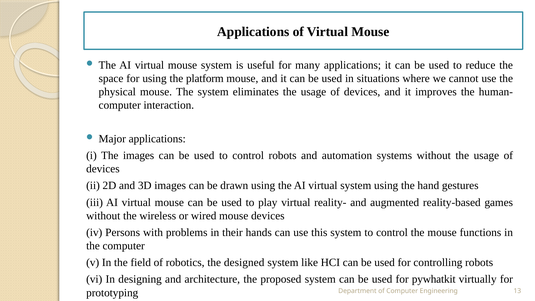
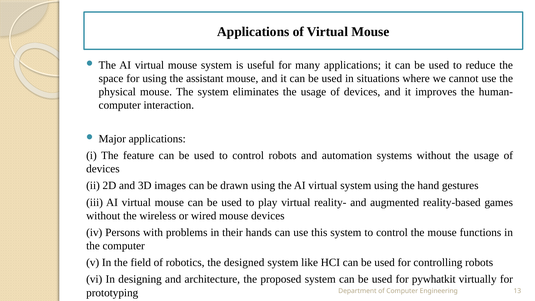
platform: platform -> assistant
The images: images -> feature
